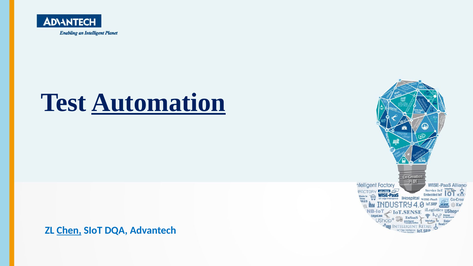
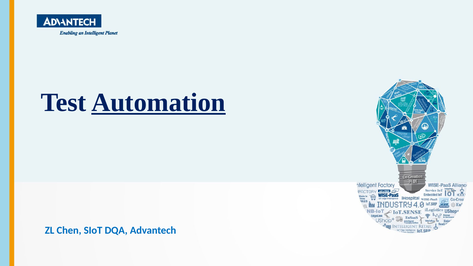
Chen underline: present -> none
